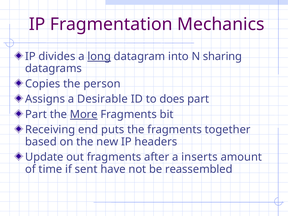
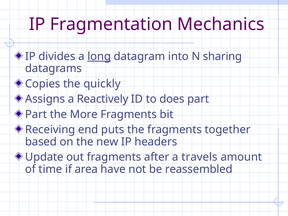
person: person -> quickly
Desirable: Desirable -> Reactively
More underline: present -> none
inserts: inserts -> travels
sent: sent -> area
